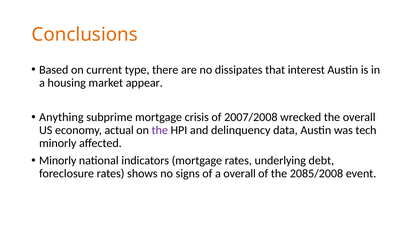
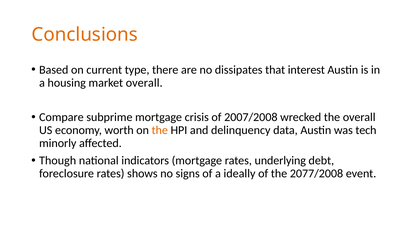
market appear: appear -> overall
Anything: Anything -> Compare
actual: actual -> worth
the at (160, 130) colour: purple -> orange
Minorly at (58, 160): Minorly -> Though
a overall: overall -> ideally
2085/2008: 2085/2008 -> 2077/2008
